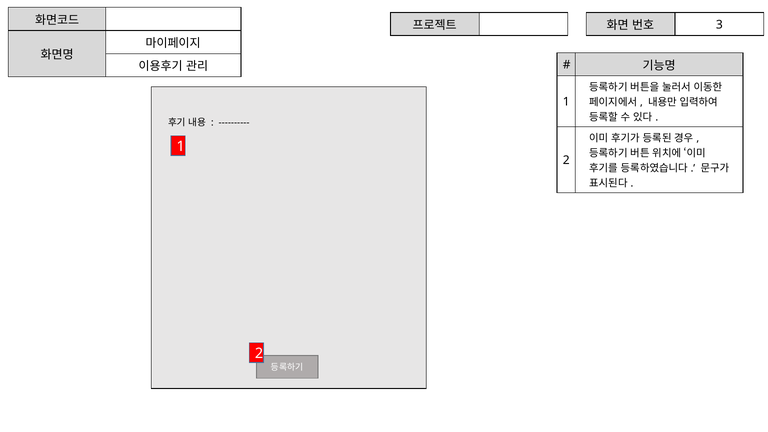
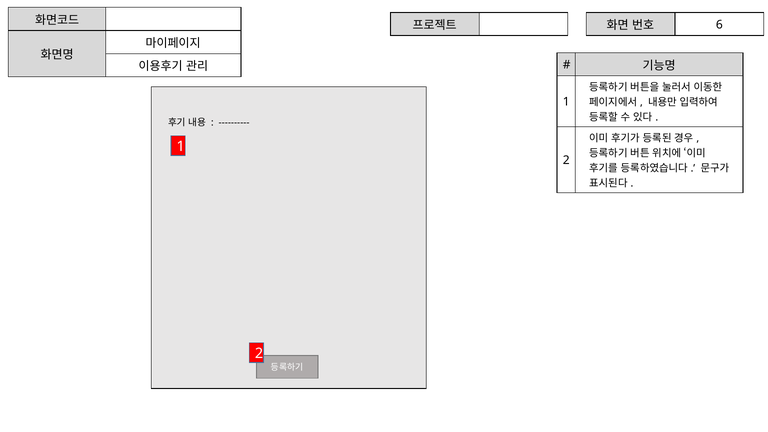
3: 3 -> 6
